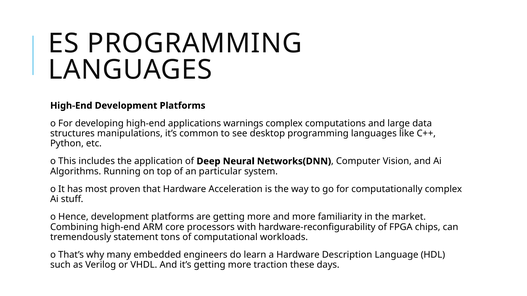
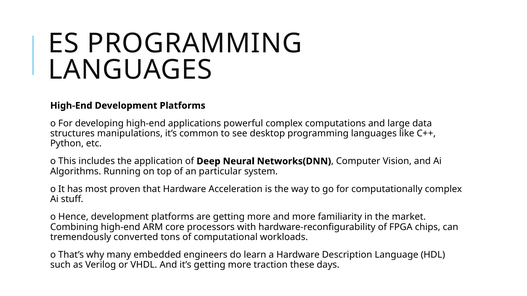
warnings: warnings -> powerful
statement: statement -> converted
